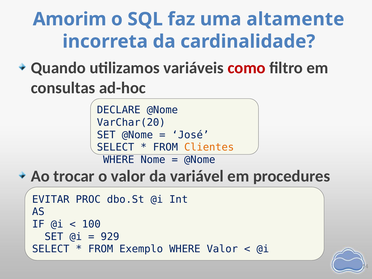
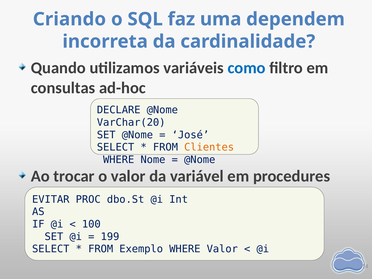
Amorim: Amorim -> Criando
altamente: altamente -> dependem
como colour: red -> blue
929: 929 -> 199
